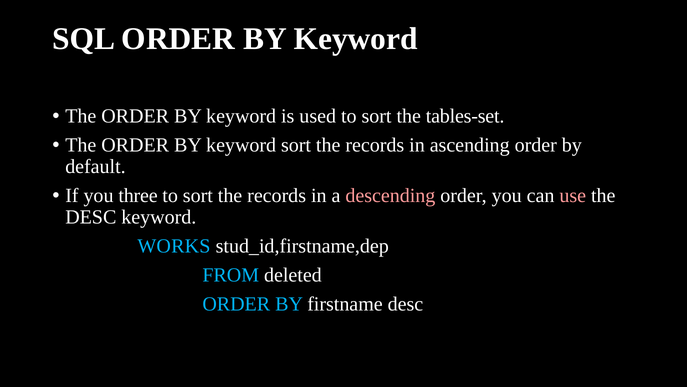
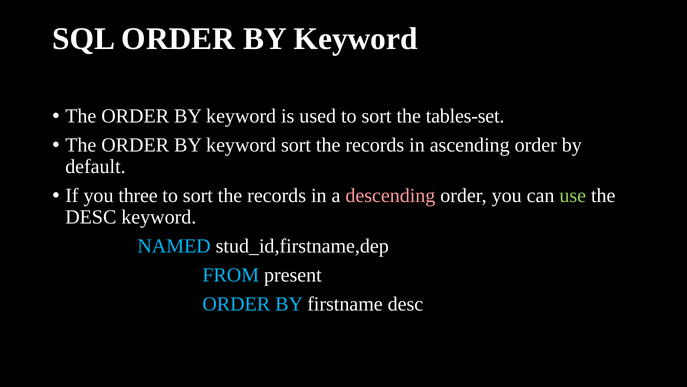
use colour: pink -> light green
WORKS: WORKS -> NAMED
deleted: deleted -> present
